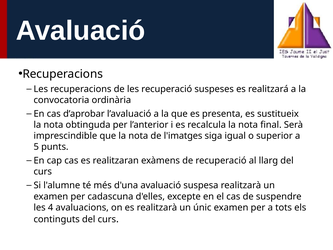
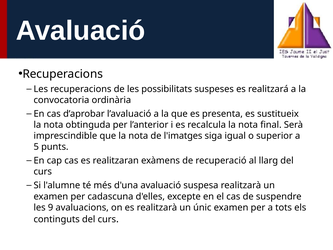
les recuperació: recuperació -> possibilitats
4: 4 -> 9
